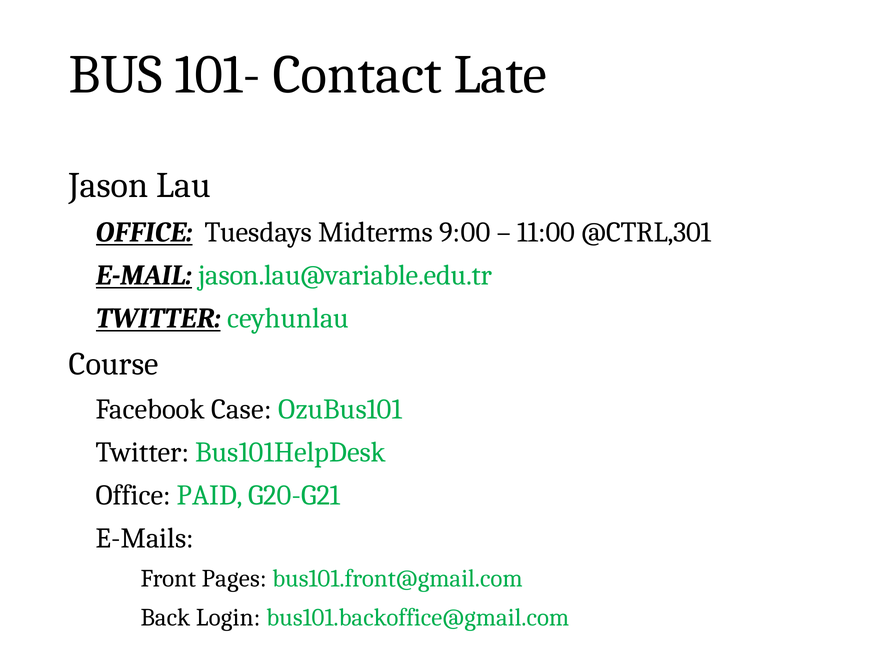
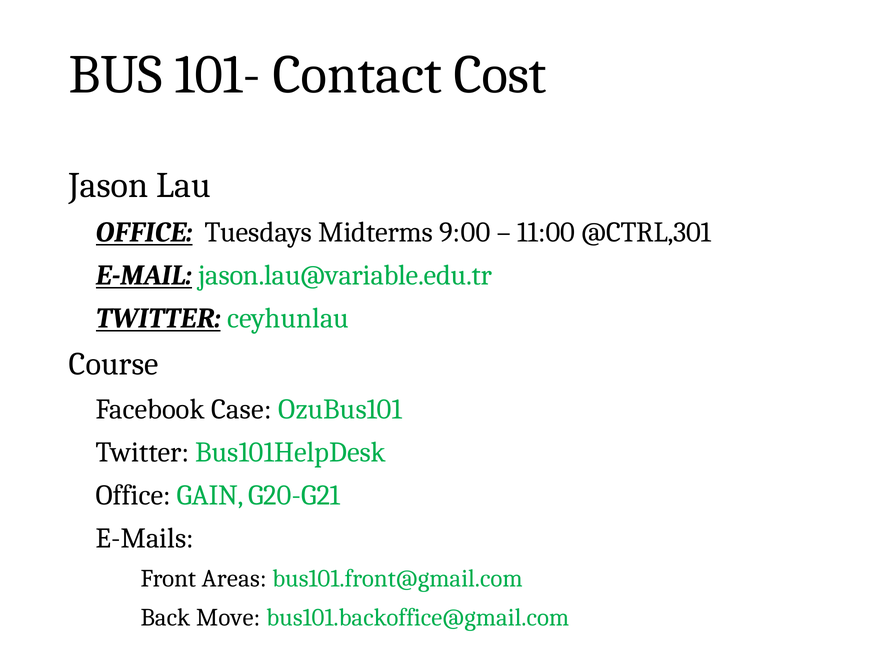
Late: Late -> Cost
PAID: PAID -> GAIN
Pages: Pages -> Areas
Login: Login -> Move
